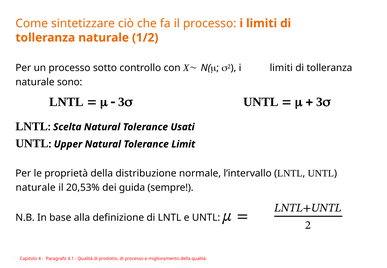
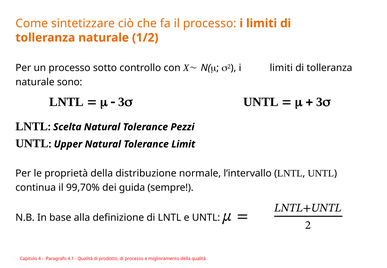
Usati: Usati -> Pezzi
naturale at (36, 188): naturale -> continua
20,53%: 20,53% -> 99,70%
